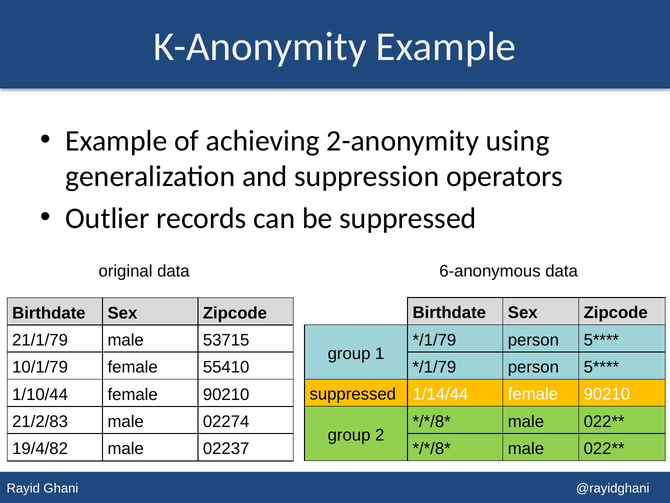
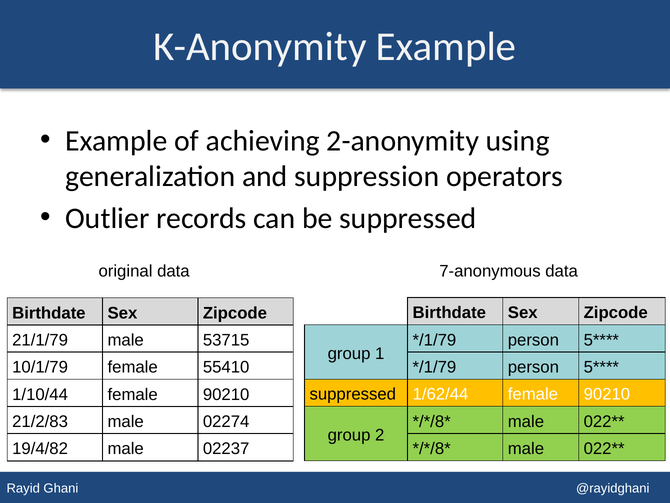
6-anonymous: 6-anonymous -> 7-anonymous
1/14/44: 1/14/44 -> 1/62/44
